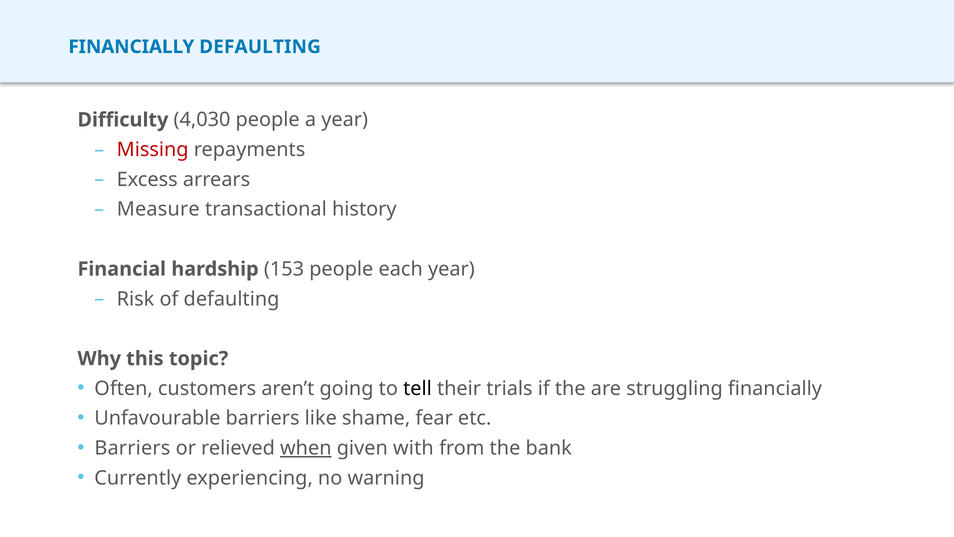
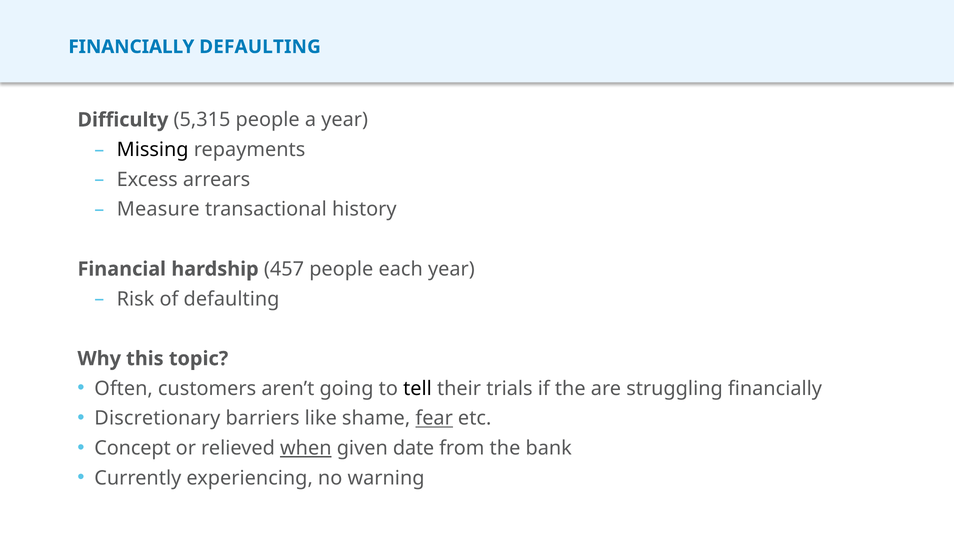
4,030: 4,030 -> 5,315
Missing colour: red -> black
153: 153 -> 457
Unfavourable: Unfavourable -> Discretionary
fear underline: none -> present
Barriers at (132, 448): Barriers -> Concept
with: with -> date
